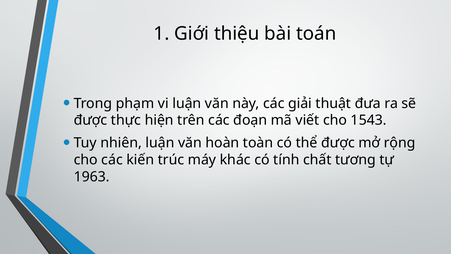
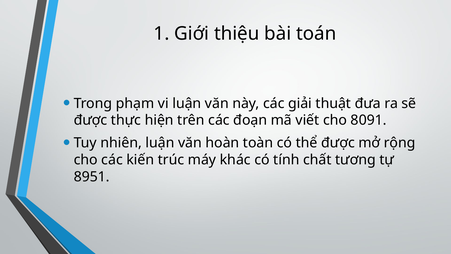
1543: 1543 -> 8091
1963: 1963 -> 8951
